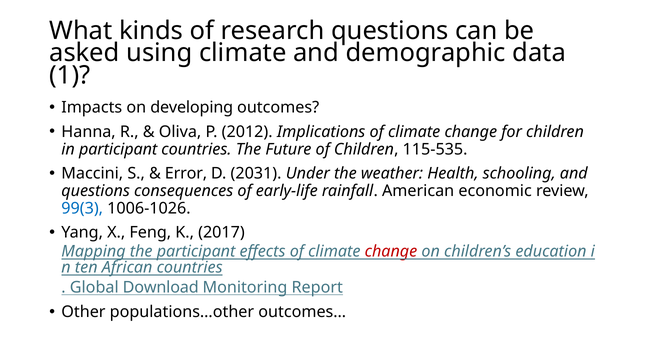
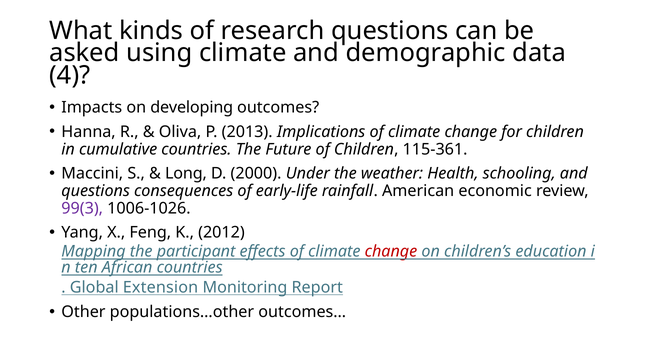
1: 1 -> 4
2012: 2012 -> 2013
in participant: participant -> cumulative
115-535: 115-535 -> 115-361
Error: Error -> Long
2031: 2031 -> 2000
99(3 colour: blue -> purple
2017: 2017 -> 2012
Download: Download -> Extension
